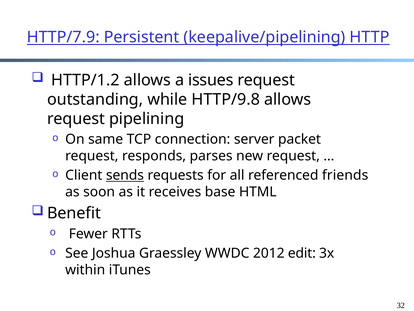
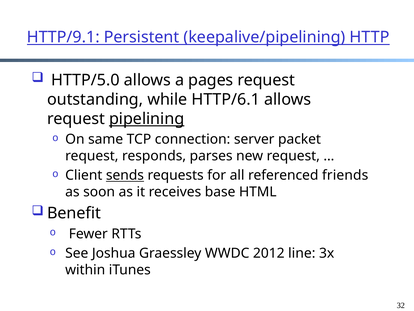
HTTP/7.9: HTTP/7.9 -> HTTP/9.1
HTTP/1.2: HTTP/1.2 -> HTTP/5.0
issues: issues -> pages
HTTP/9.8: HTTP/9.8 -> HTTP/6.1
pipelining underline: none -> present
edit: edit -> line
